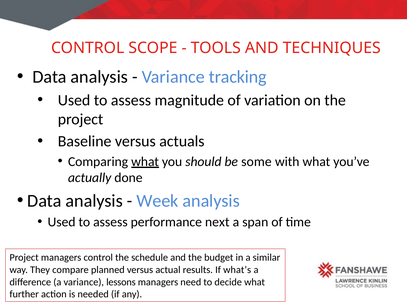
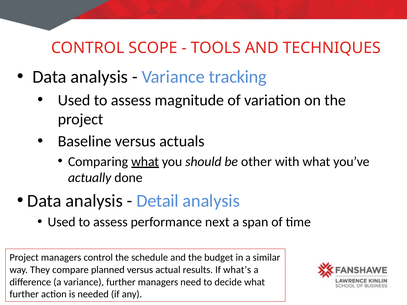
some: some -> other
Week: Week -> Detail
variance lessons: lessons -> further
